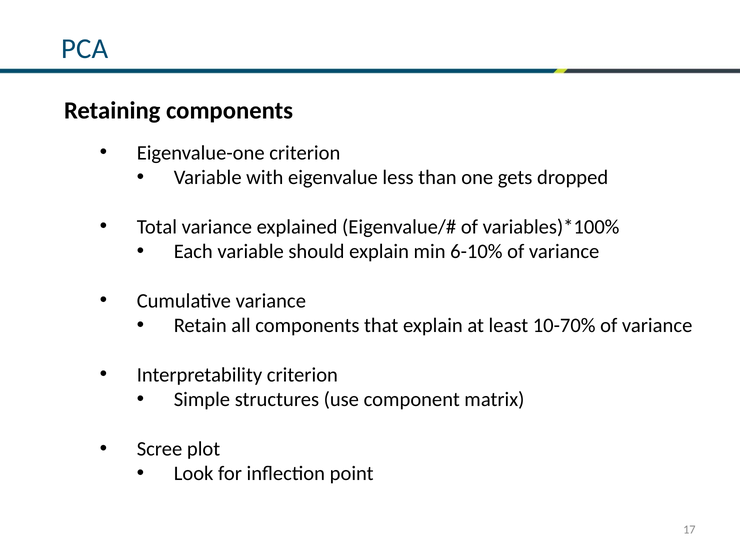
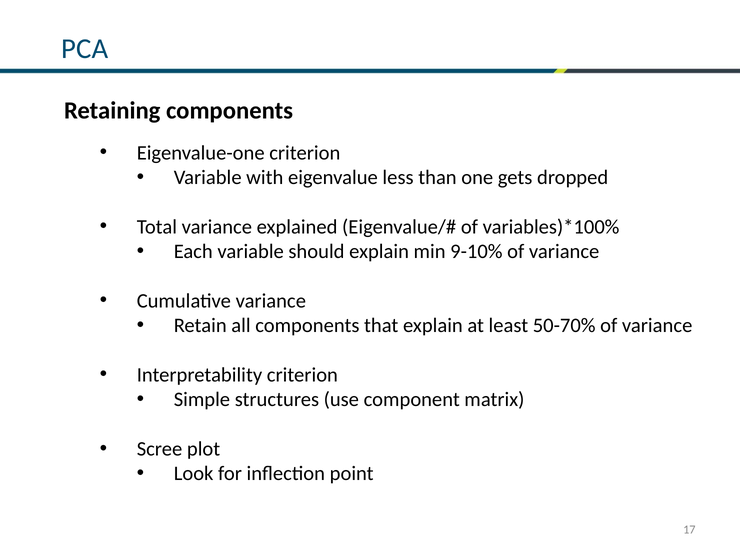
6-10%: 6-10% -> 9-10%
10-70%: 10-70% -> 50-70%
